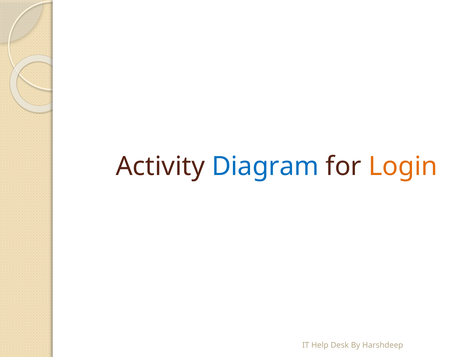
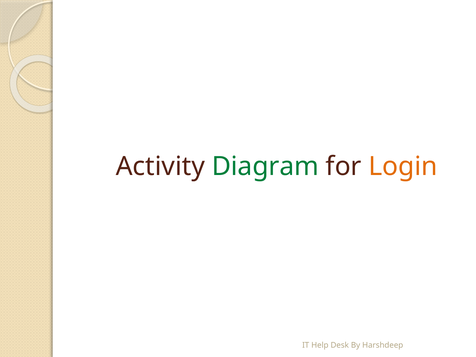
Diagram colour: blue -> green
